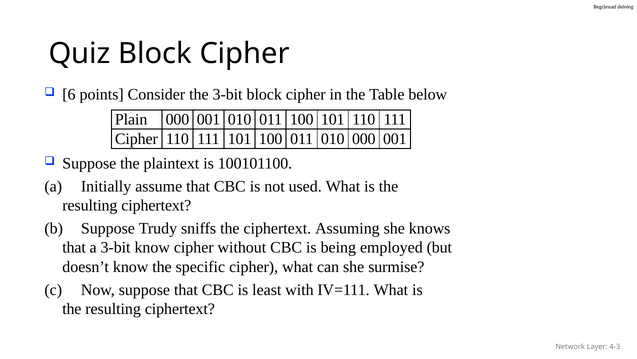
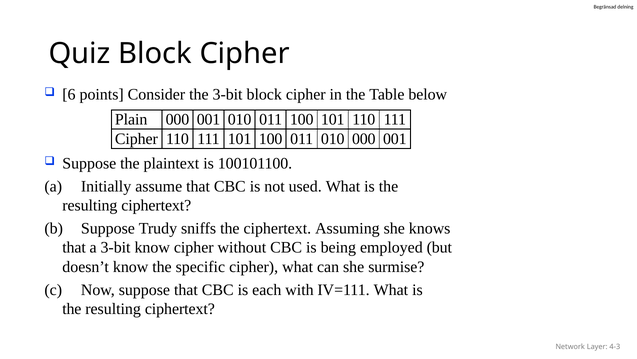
least: least -> each
